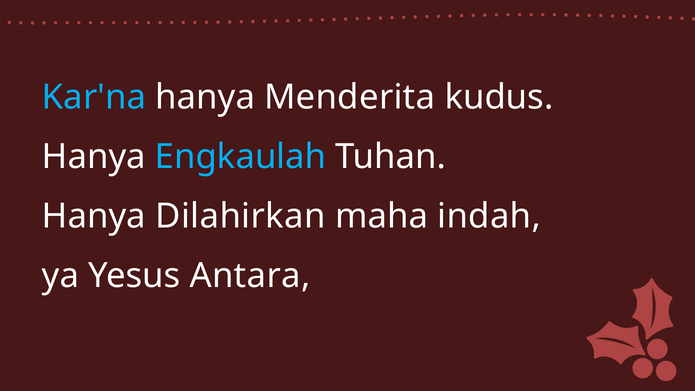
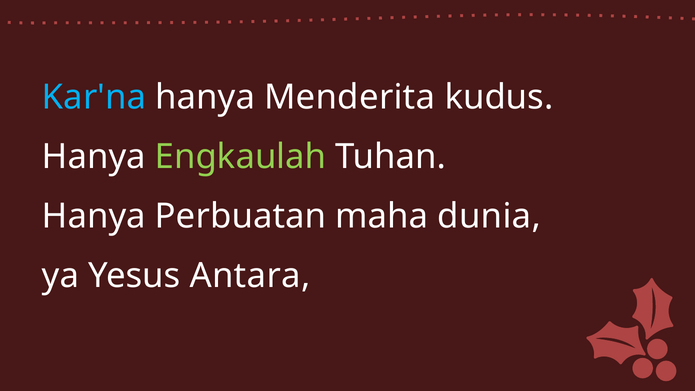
Engkaulah colour: light blue -> light green
Dilahirkan: Dilahirkan -> Perbuatan
indah: indah -> dunia
